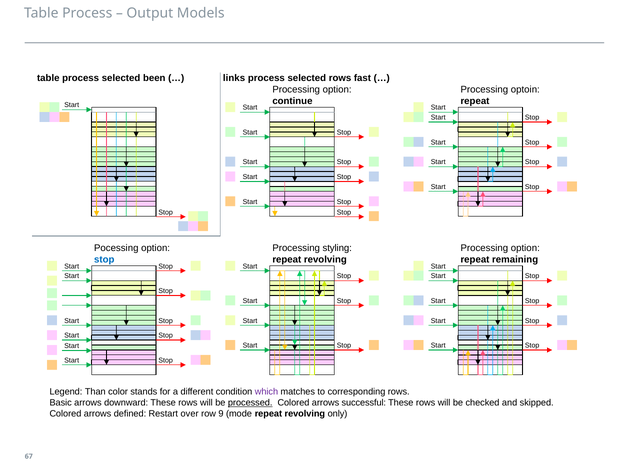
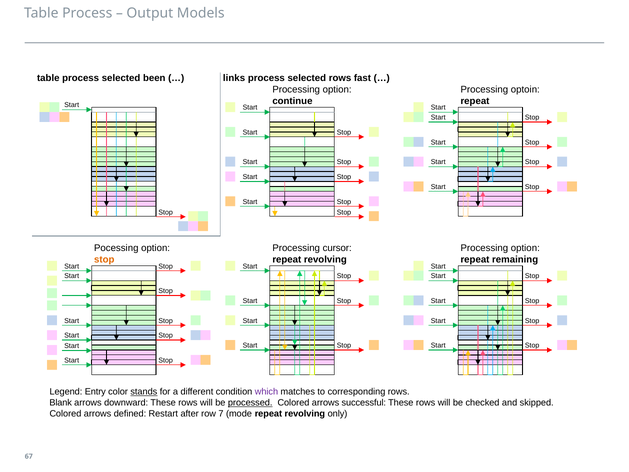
styling: styling -> cursor
stop at (104, 260) colour: blue -> orange
Than: Than -> Entry
stands underline: none -> present
Basic: Basic -> Blank
over: over -> after
9: 9 -> 7
